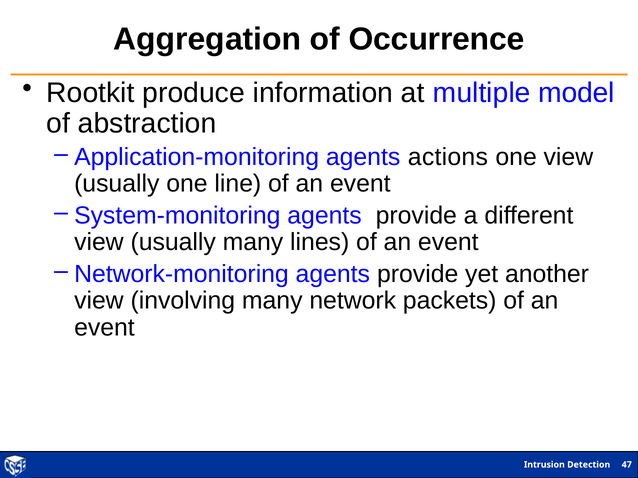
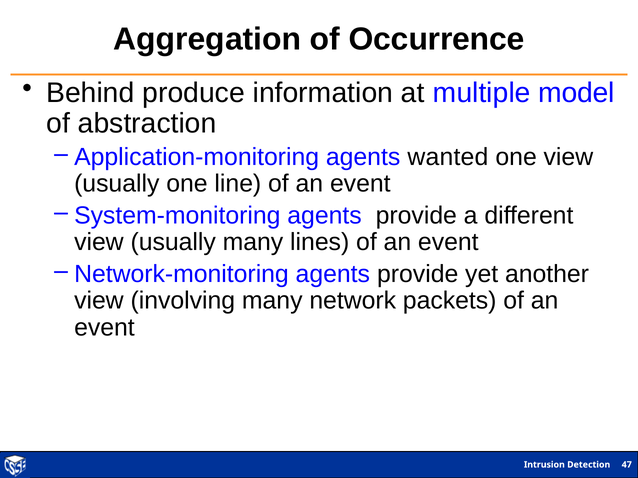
Rootkit: Rootkit -> Behind
actions: actions -> wanted
